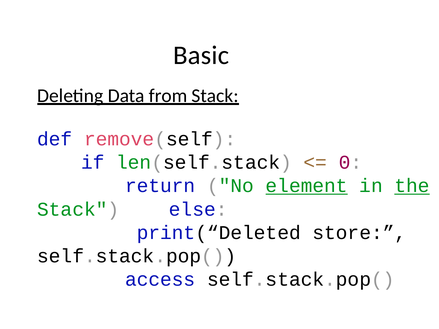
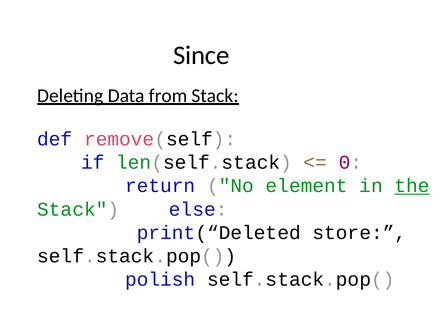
Basic: Basic -> Since
element underline: present -> none
access: access -> polish
